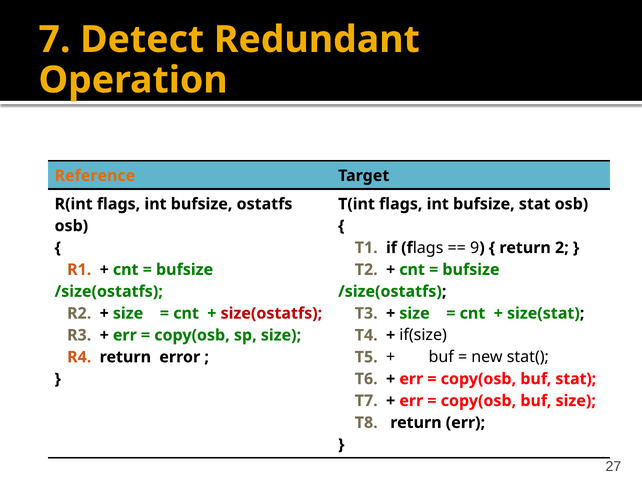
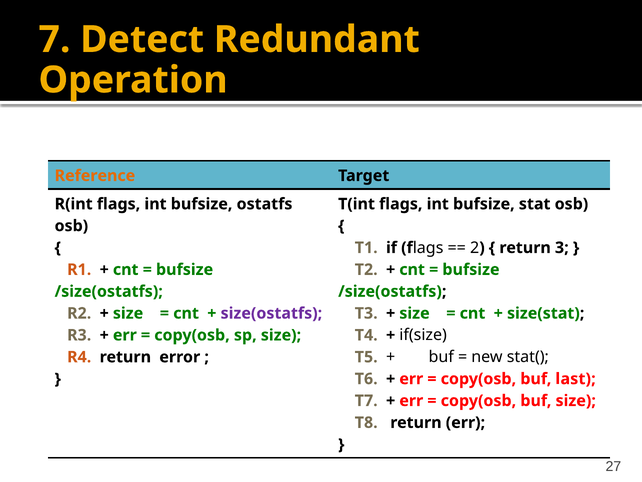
9: 9 -> 2
2: 2 -> 3
size(ostatfs colour: red -> purple
buf stat: stat -> last
